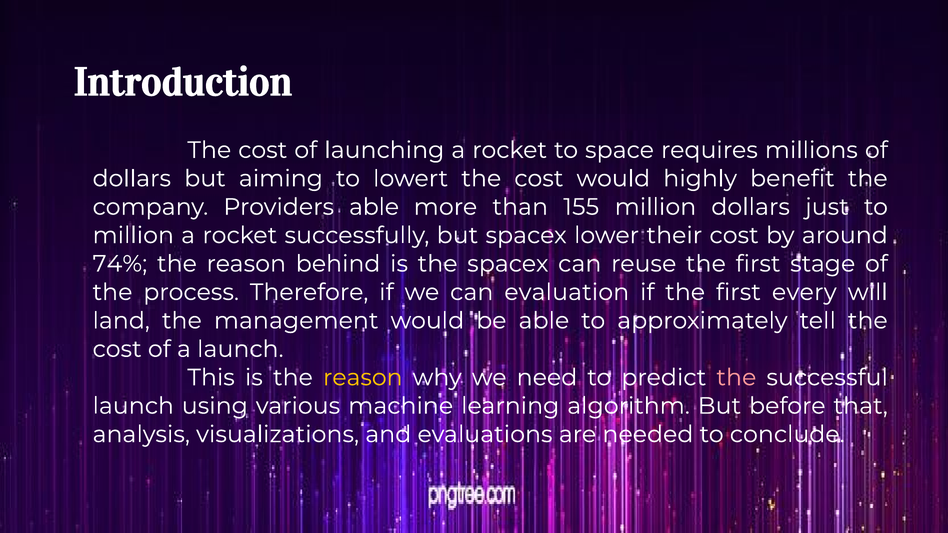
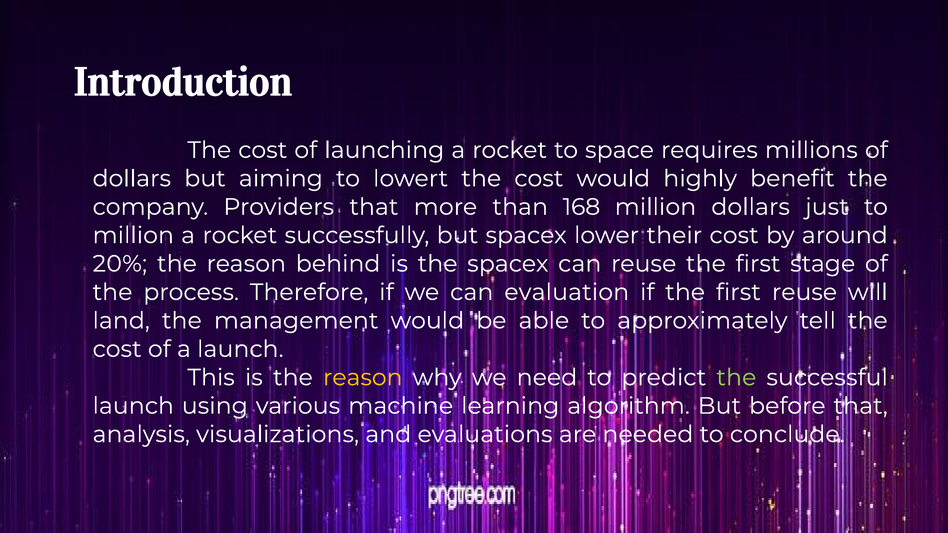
Providers able: able -> that
155: 155 -> 168
74%: 74% -> 20%
first every: every -> reuse
the at (736, 378) colour: pink -> light green
